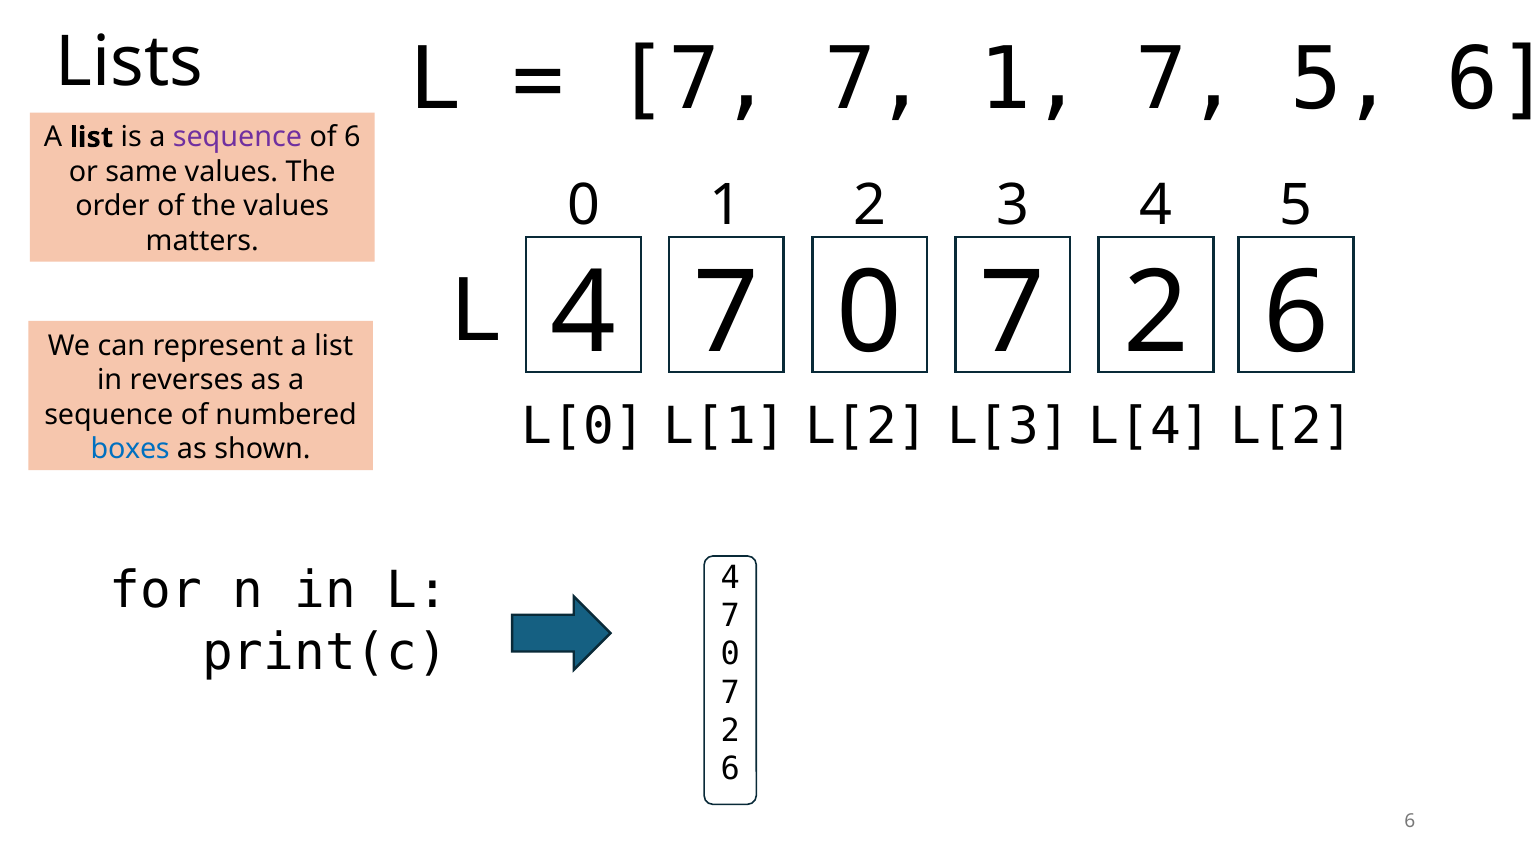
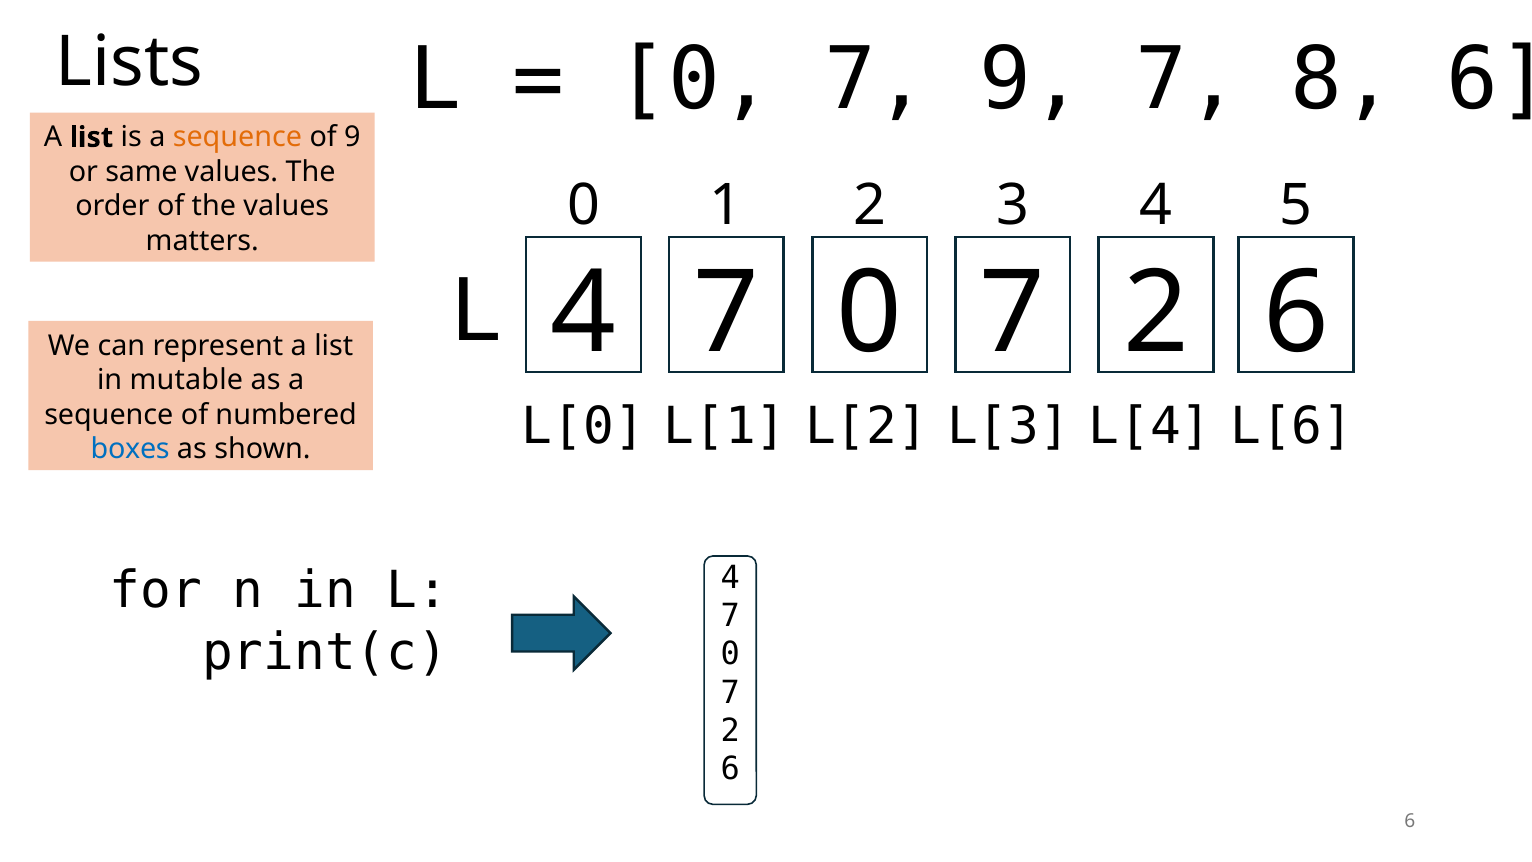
7 at (694, 80): 7 -> 0
1 at (1032, 80): 1 -> 9
7 5: 5 -> 8
sequence at (237, 137) colour: purple -> orange
of 6: 6 -> 9
reverses: reverses -> mutable
L[4 L[2: L[2 -> L[6
